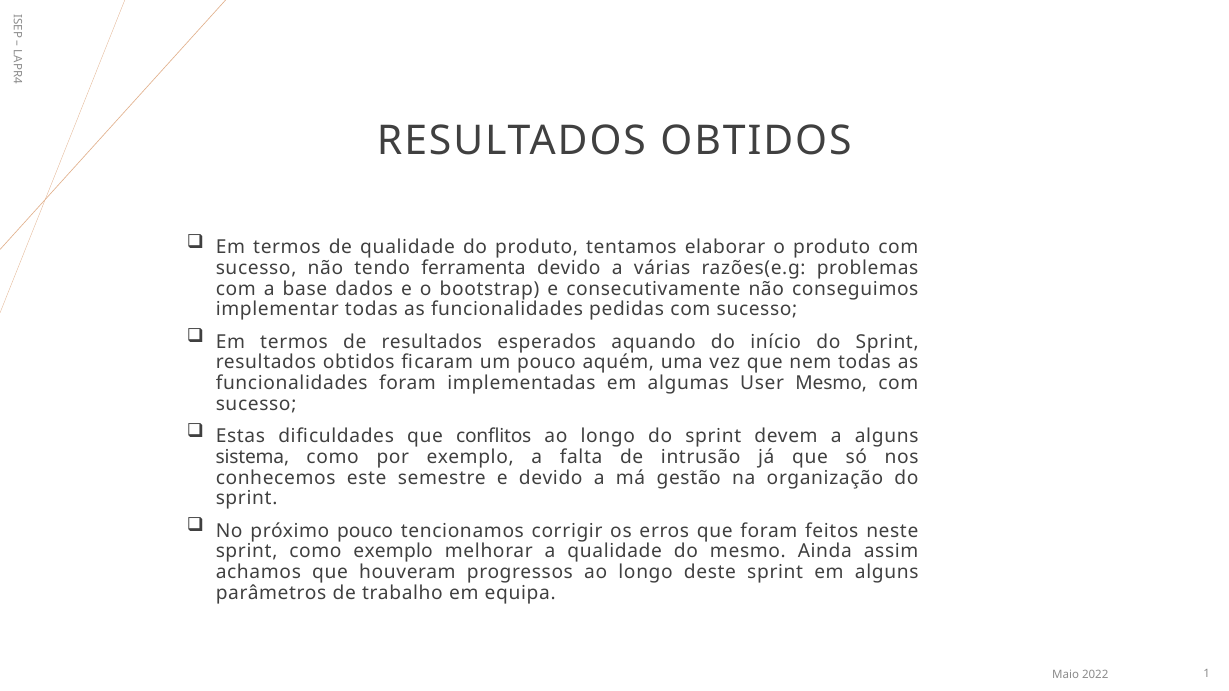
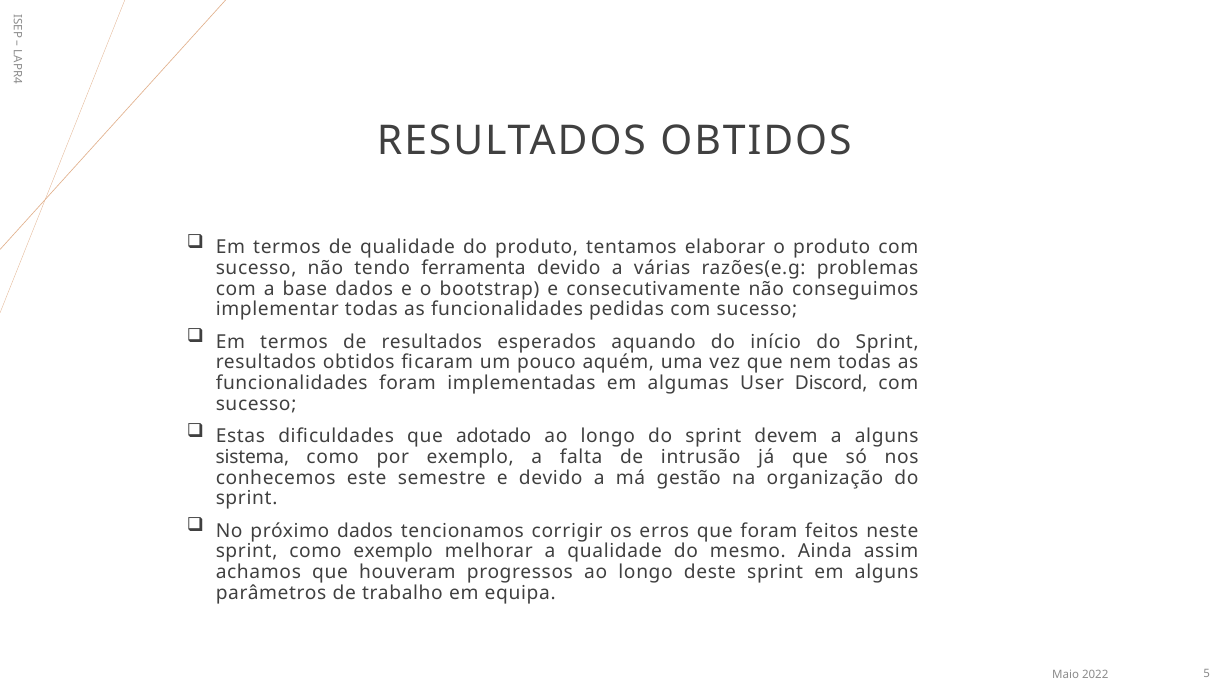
User Mesmo: Mesmo -> Discord
conflitos: conflitos -> adotado
próximo pouco: pouco -> dados
1: 1 -> 5
